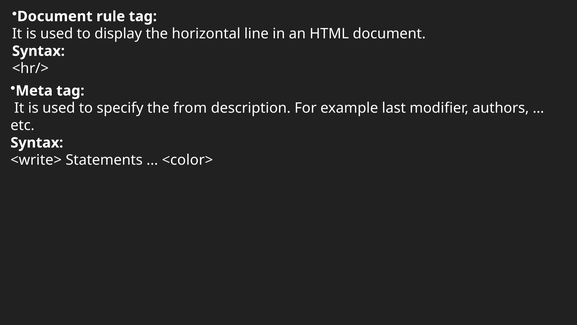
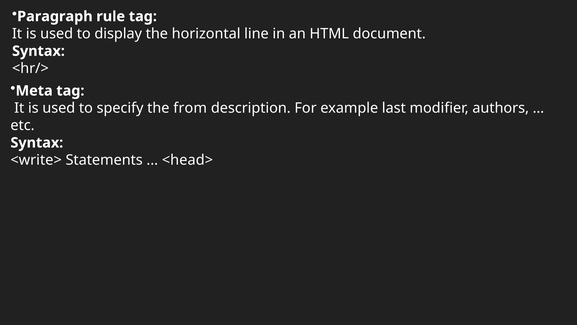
Document at (55, 16): Document -> Paragraph
<color>: <color> -> <head>
